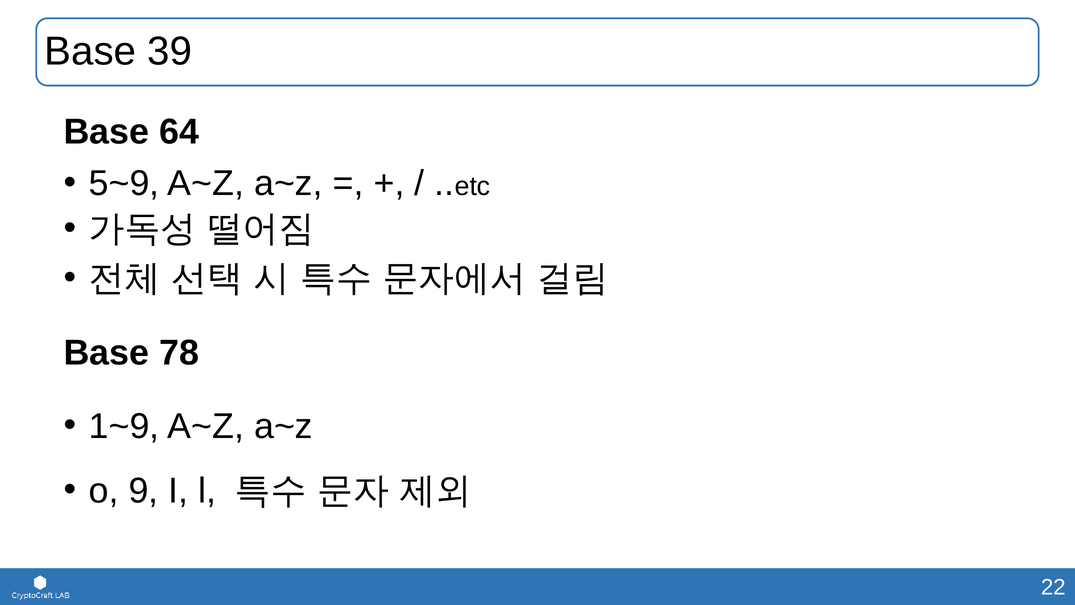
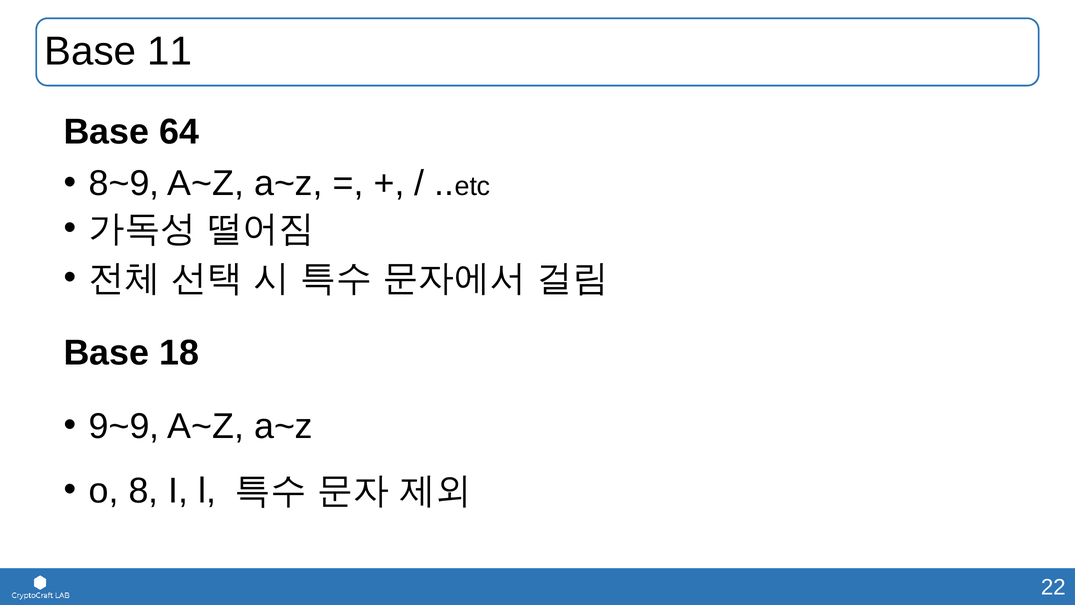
39: 39 -> 11
5~9: 5~9 -> 8~9
78: 78 -> 18
1~9: 1~9 -> 9~9
9: 9 -> 8
